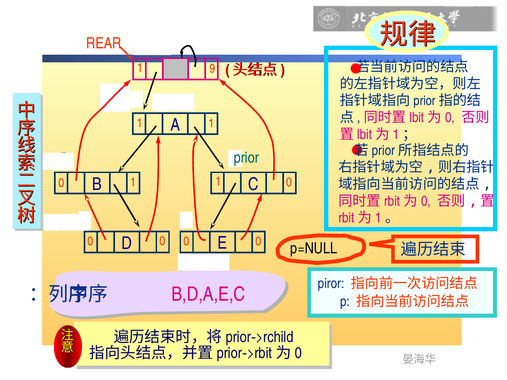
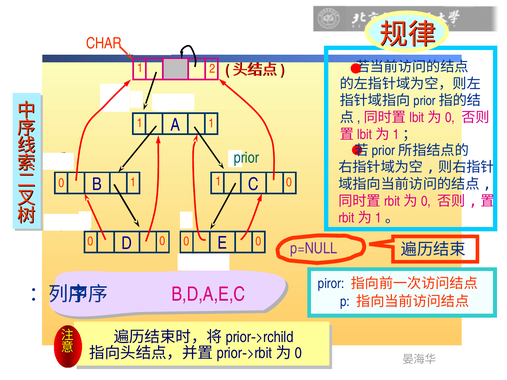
REAR: REAR -> CHAR
9: 9 -> 2
p=NULL colour: black -> purple
